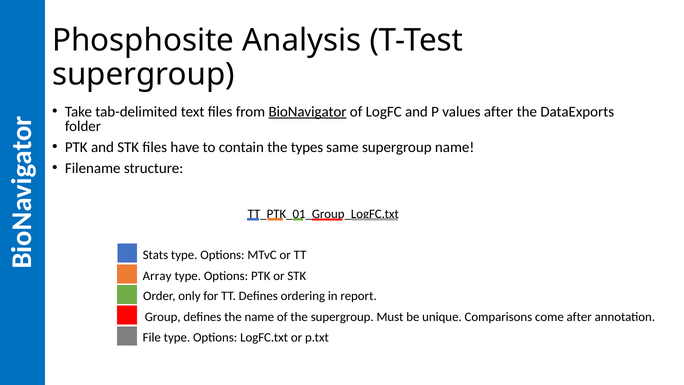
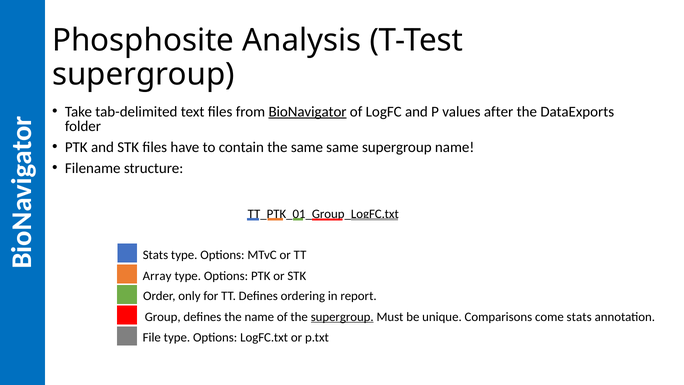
the types: types -> same
supergroup at (342, 317) underline: none -> present
come after: after -> stats
